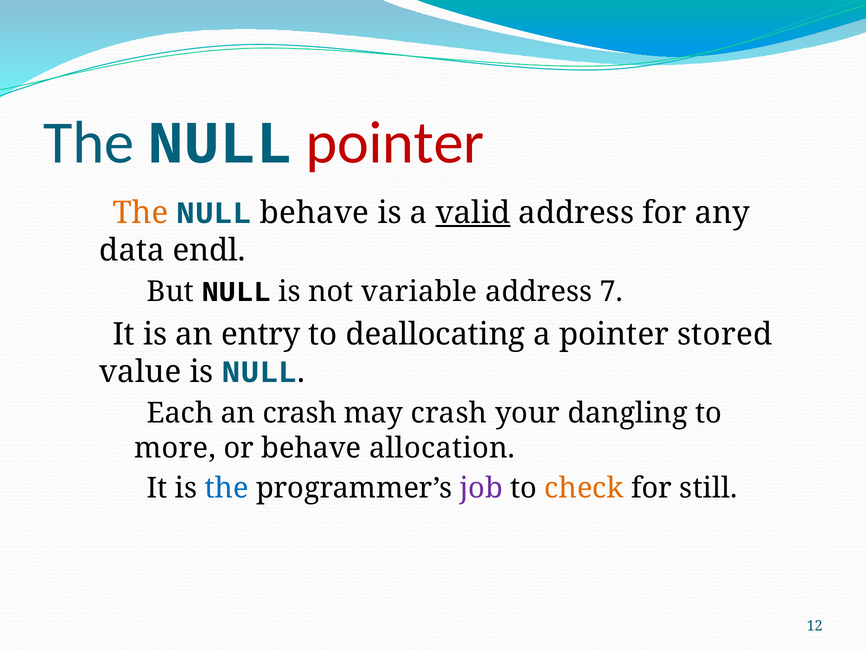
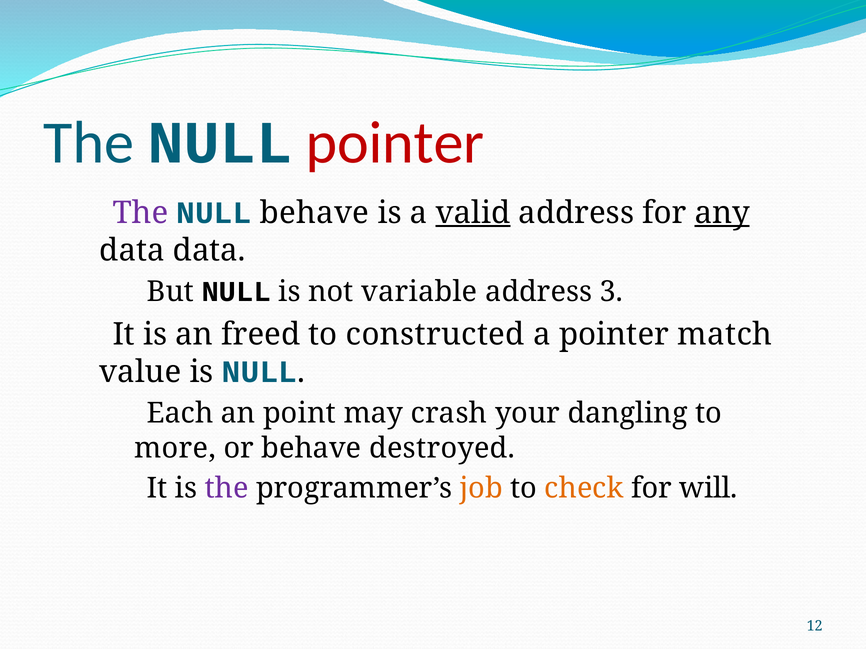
The at (140, 213) colour: orange -> purple
any underline: none -> present
data endl: endl -> data
7: 7 -> 3
entry: entry -> freed
deallocating: deallocating -> constructed
stored: stored -> match
an crash: crash -> point
allocation: allocation -> destroyed
the at (227, 489) colour: blue -> purple
job colour: purple -> orange
still: still -> will
